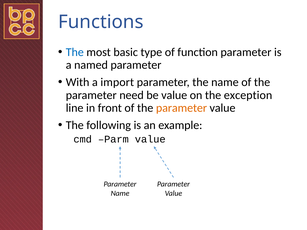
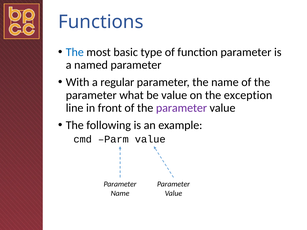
import: import -> regular
need: need -> what
parameter at (181, 108) colour: orange -> purple
